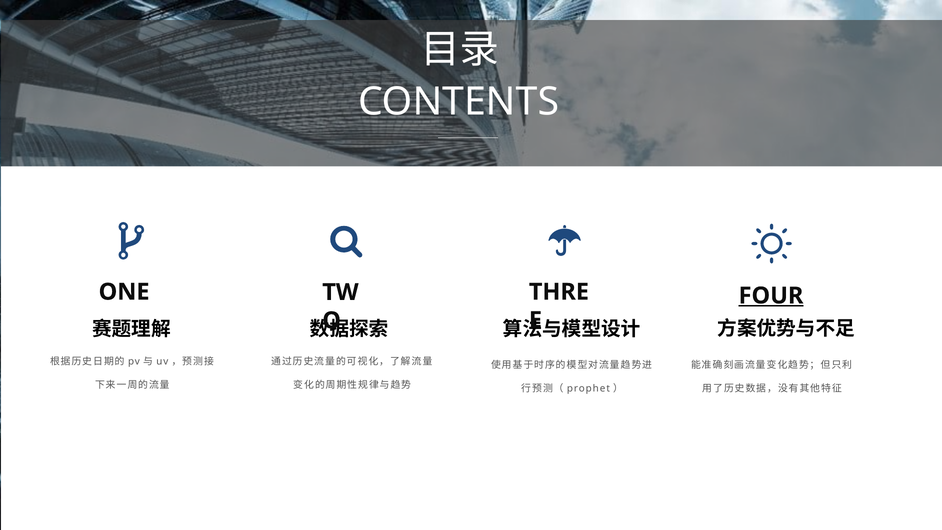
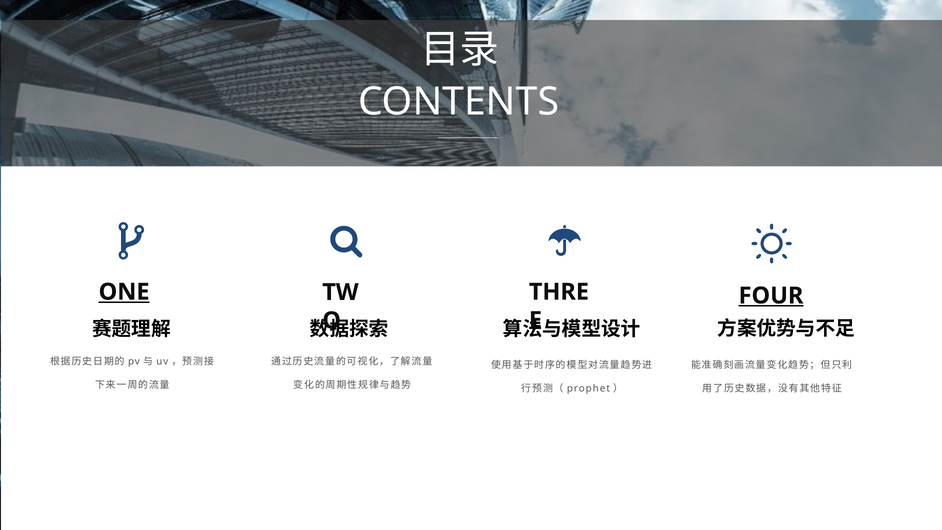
ONE underline: none -> present
